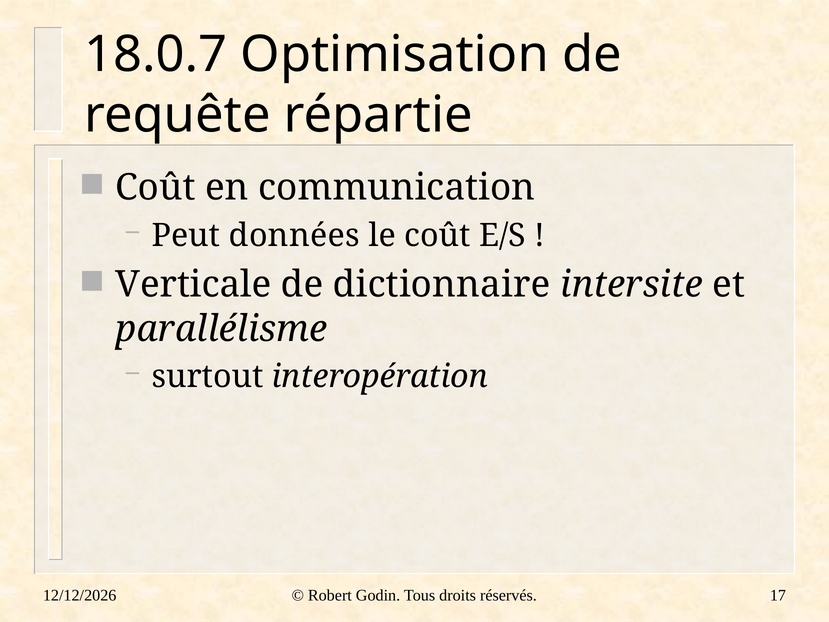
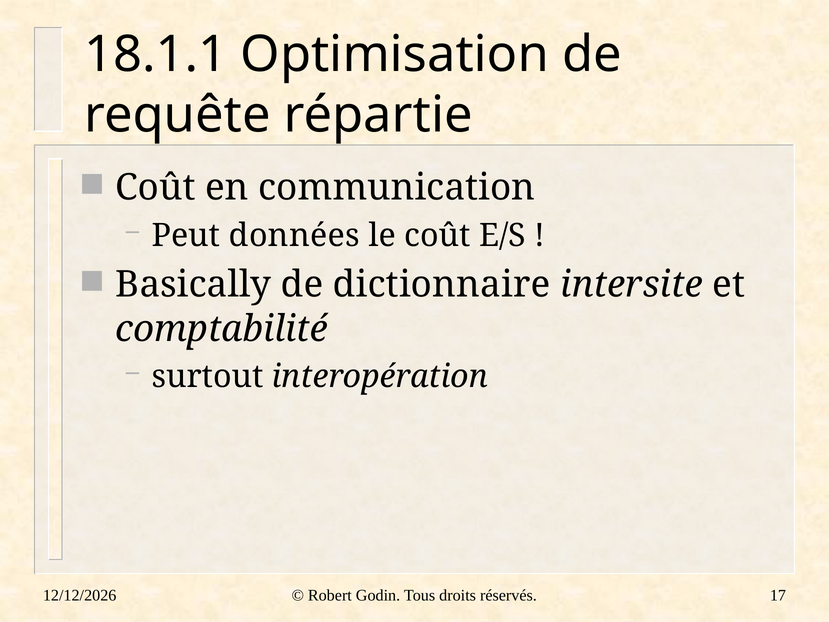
18.0.7: 18.0.7 -> 18.1.1
Verticale: Verticale -> Basically
parallélisme: parallélisme -> comptabilité
